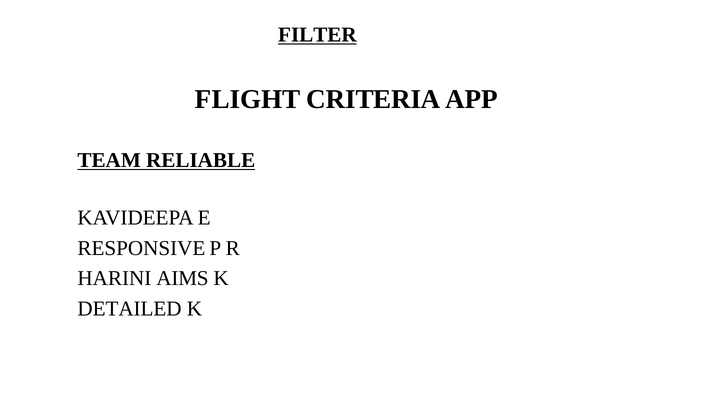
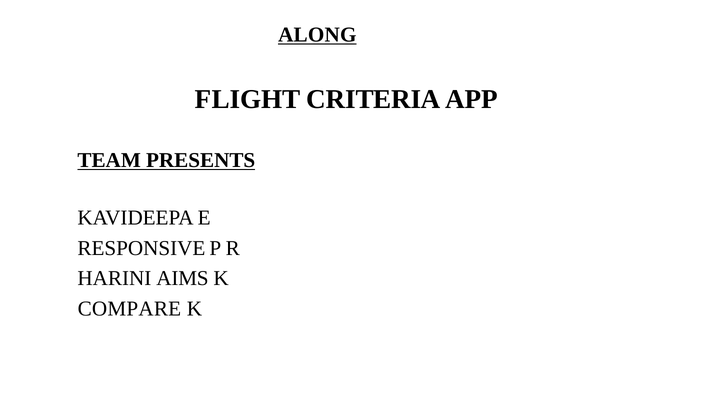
FILTER: FILTER -> ALONG
RELIABLE: RELIABLE -> PRESENTS
DETAILED: DETAILED -> COMPARE
